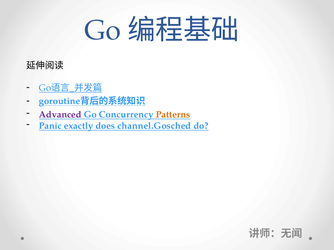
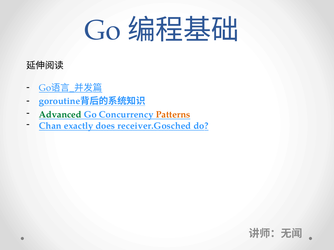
Advanced colour: purple -> green
Panic: Panic -> Chan
channel.Gosched: channel.Gosched -> receiver.Gosched
